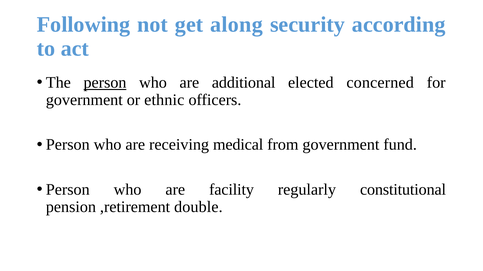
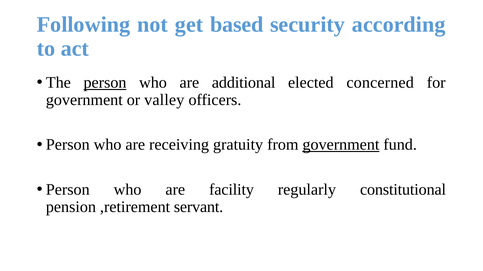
along: along -> based
ethnic: ethnic -> valley
medical: medical -> gratuity
government at (341, 145) underline: none -> present
double: double -> servant
